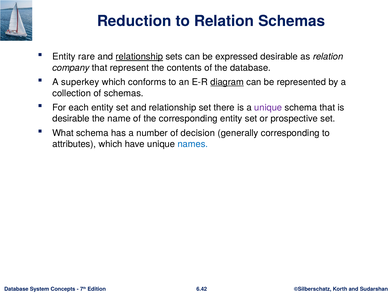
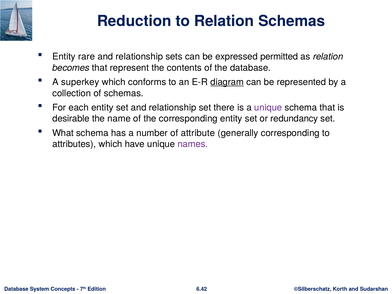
relationship at (139, 57) underline: present -> none
expressed desirable: desirable -> permitted
company: company -> becomes
prospective: prospective -> redundancy
decision: decision -> attribute
names colour: blue -> purple
